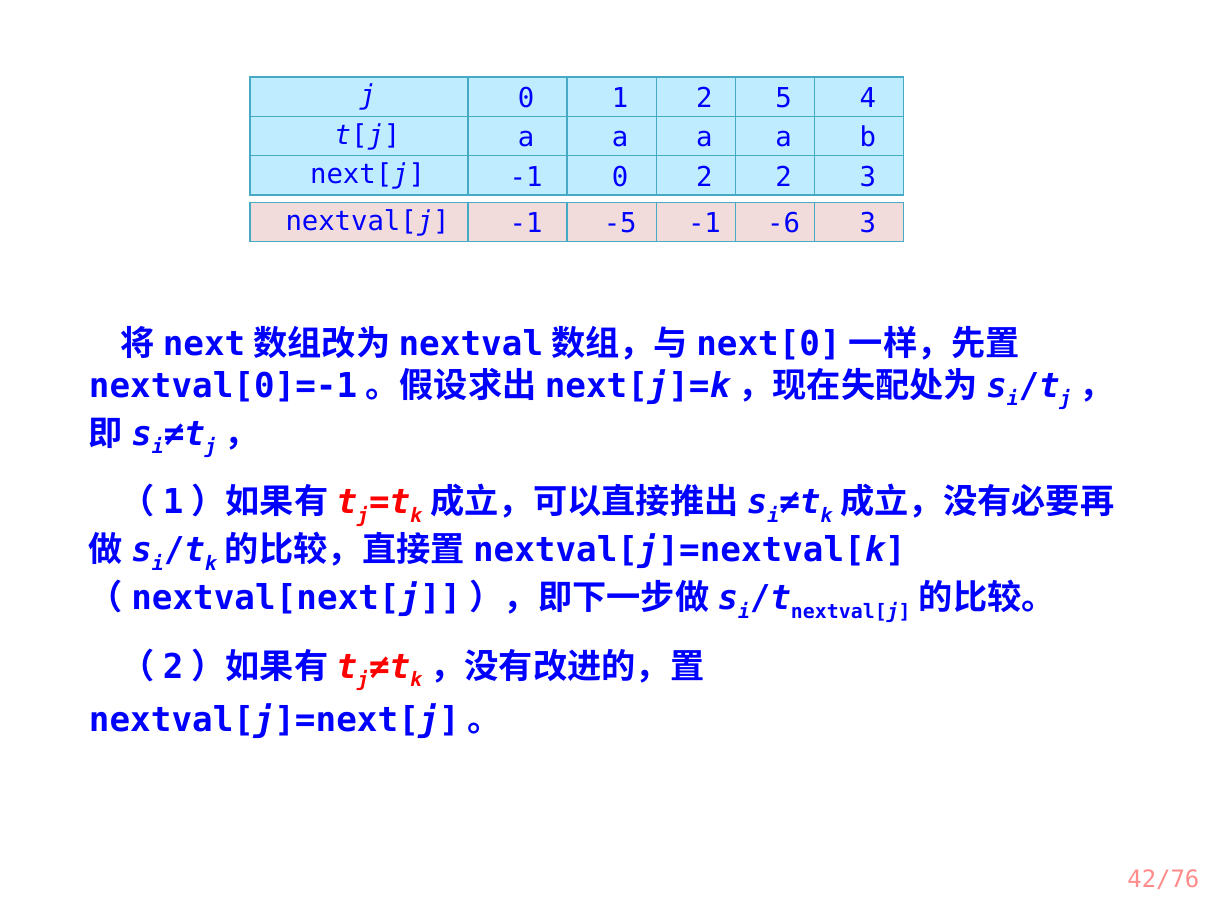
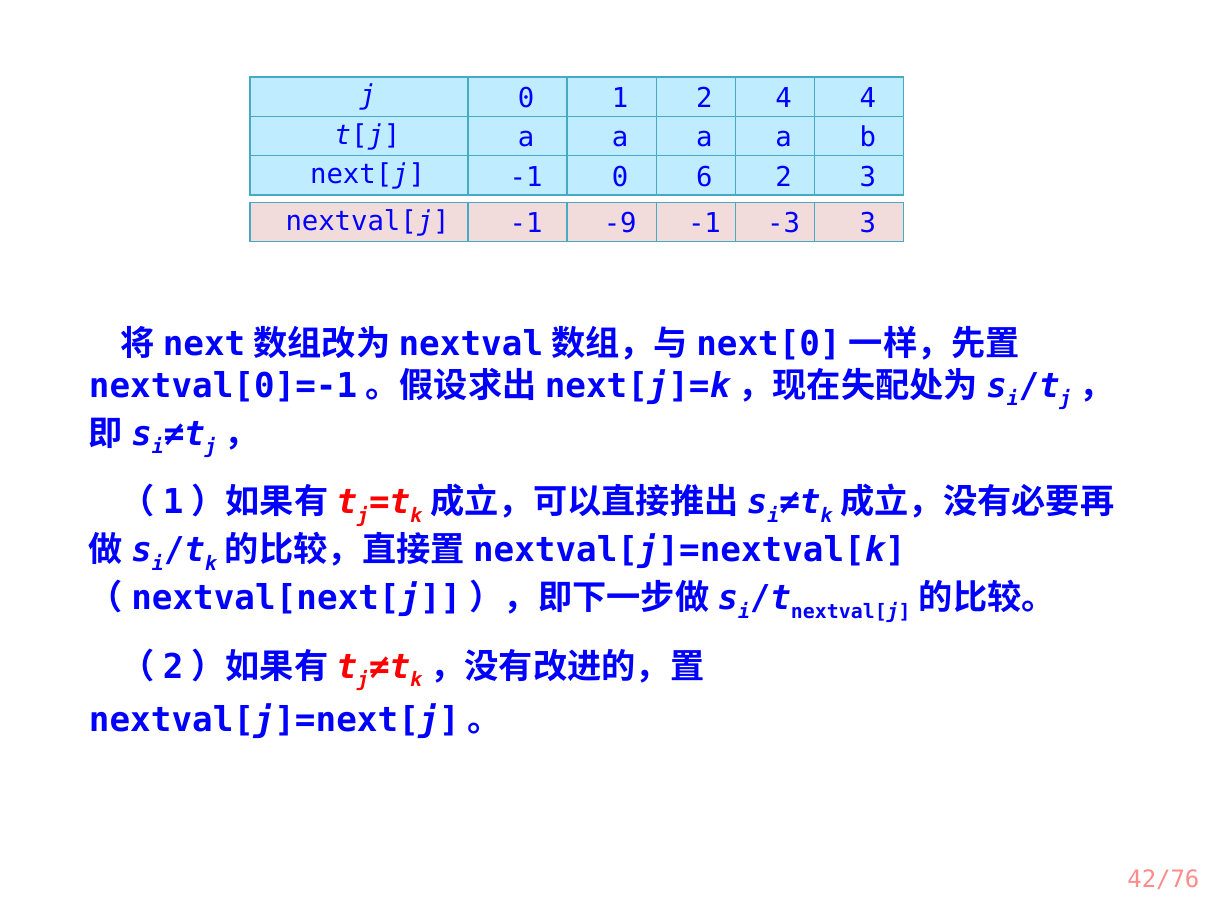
2 5: 5 -> 4
0 2: 2 -> 6
-5: -5 -> -9
-6: -6 -> -3
